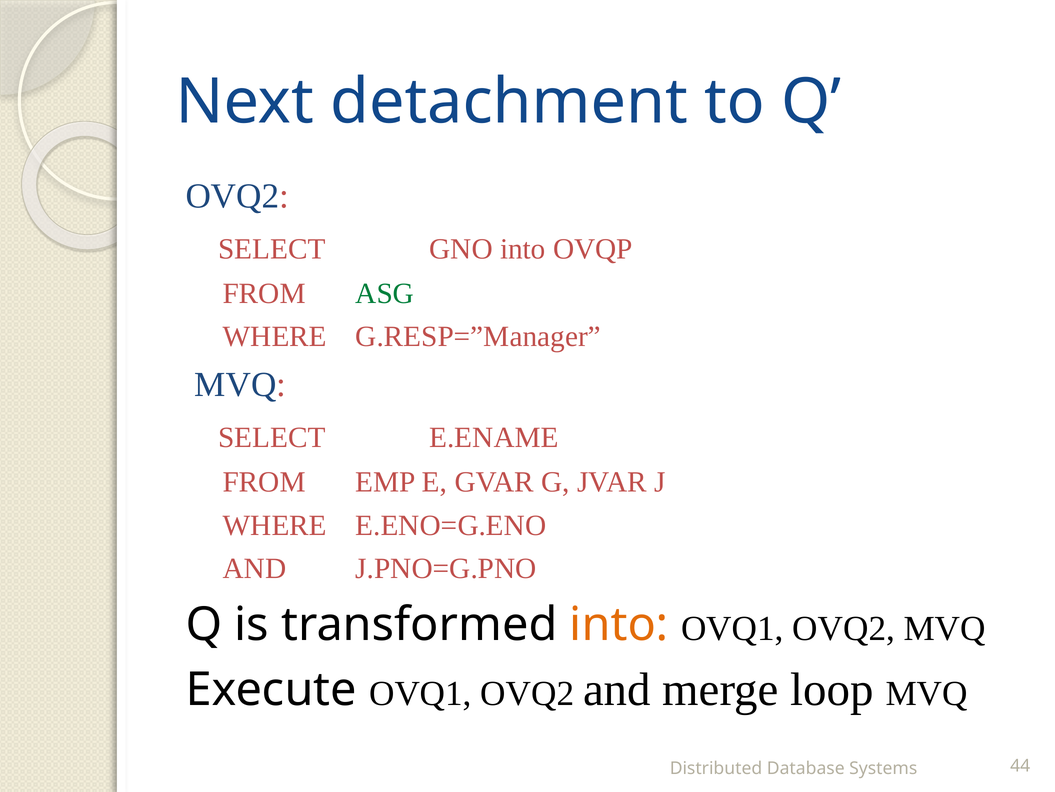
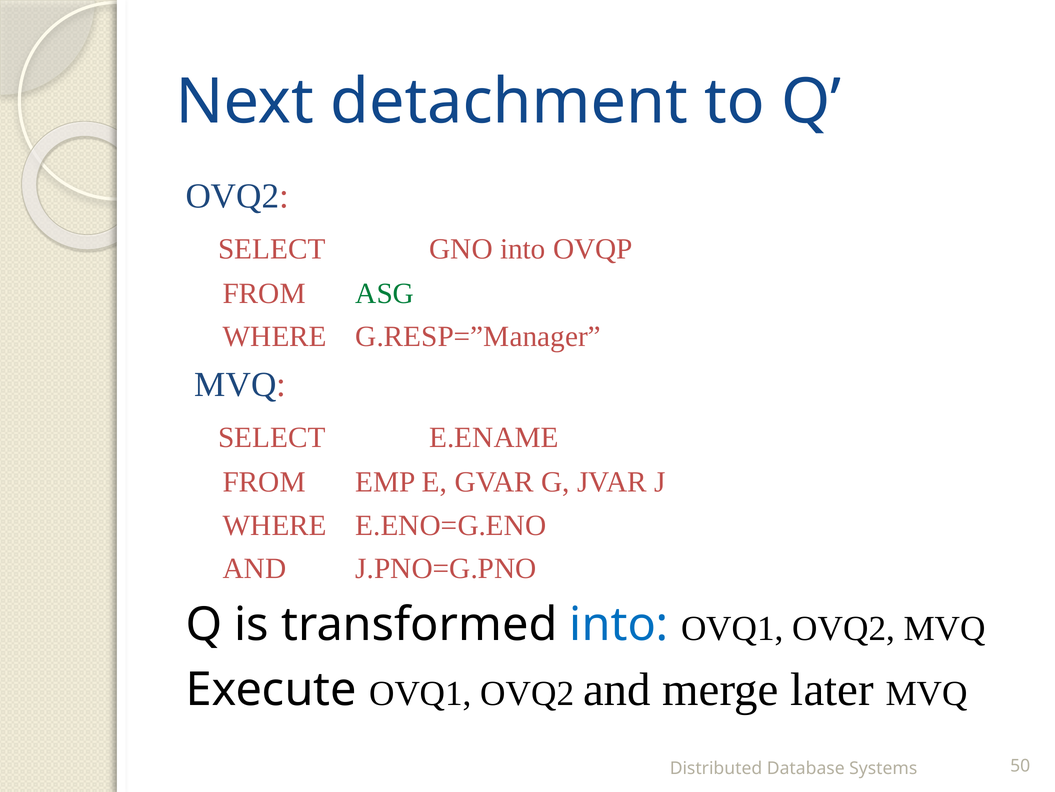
into at (619, 624) colour: orange -> blue
loop: loop -> later
44: 44 -> 50
